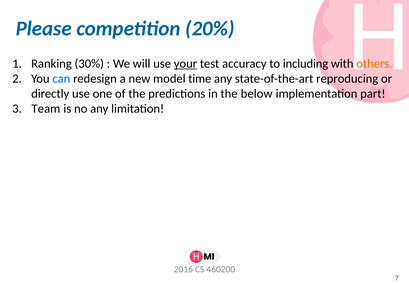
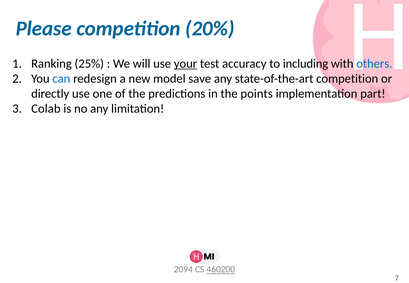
30%: 30% -> 25%
others colour: orange -> blue
time: time -> save
state-of-the-art reproducing: reproducing -> competition
below: below -> points
Team: Team -> Colab
2016: 2016 -> 2094
460200 underline: none -> present
